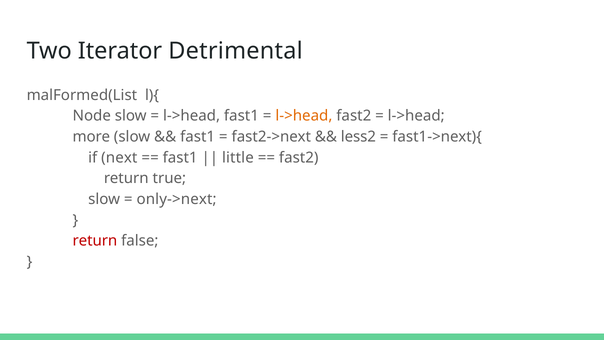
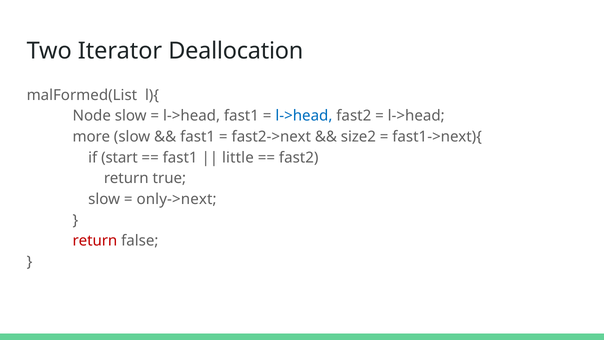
Detrimental: Detrimental -> Deallocation
l->head at (304, 116) colour: orange -> blue
less2: less2 -> size2
next: next -> start
